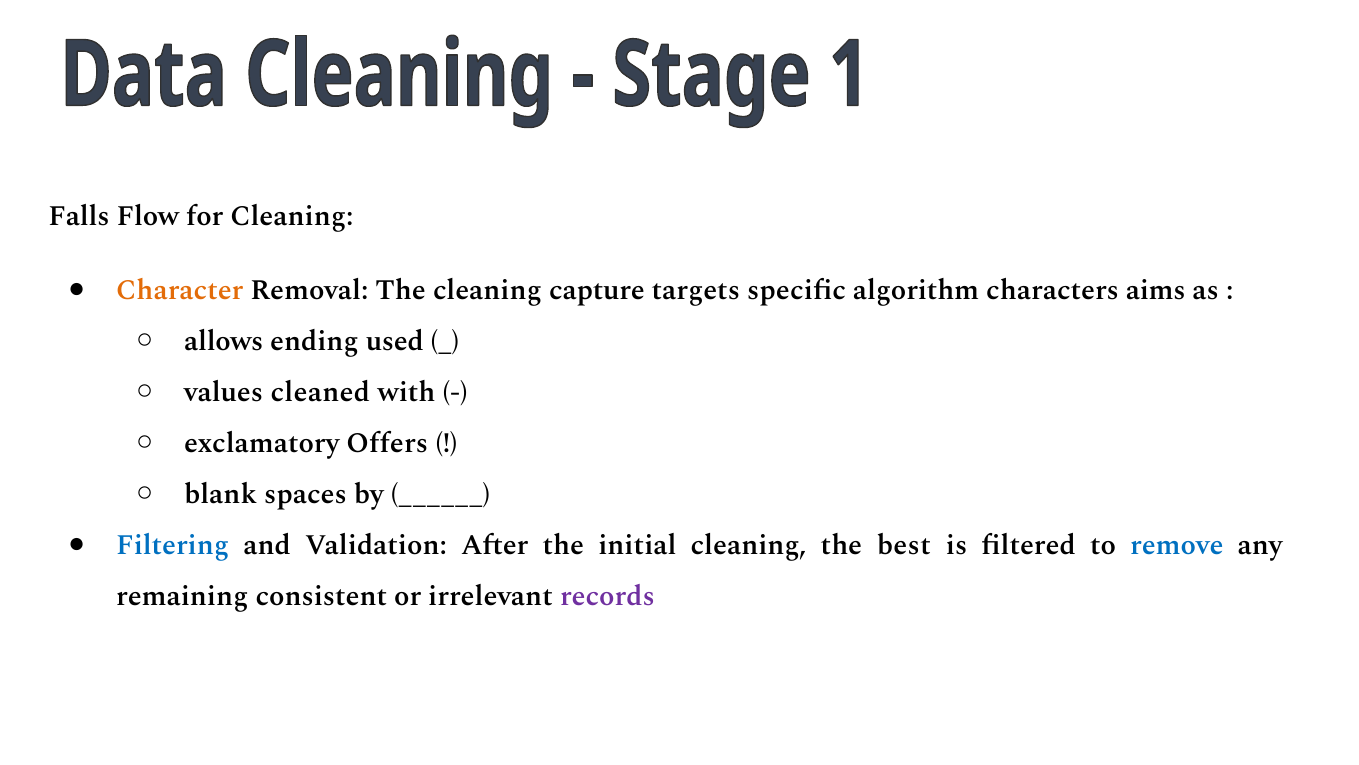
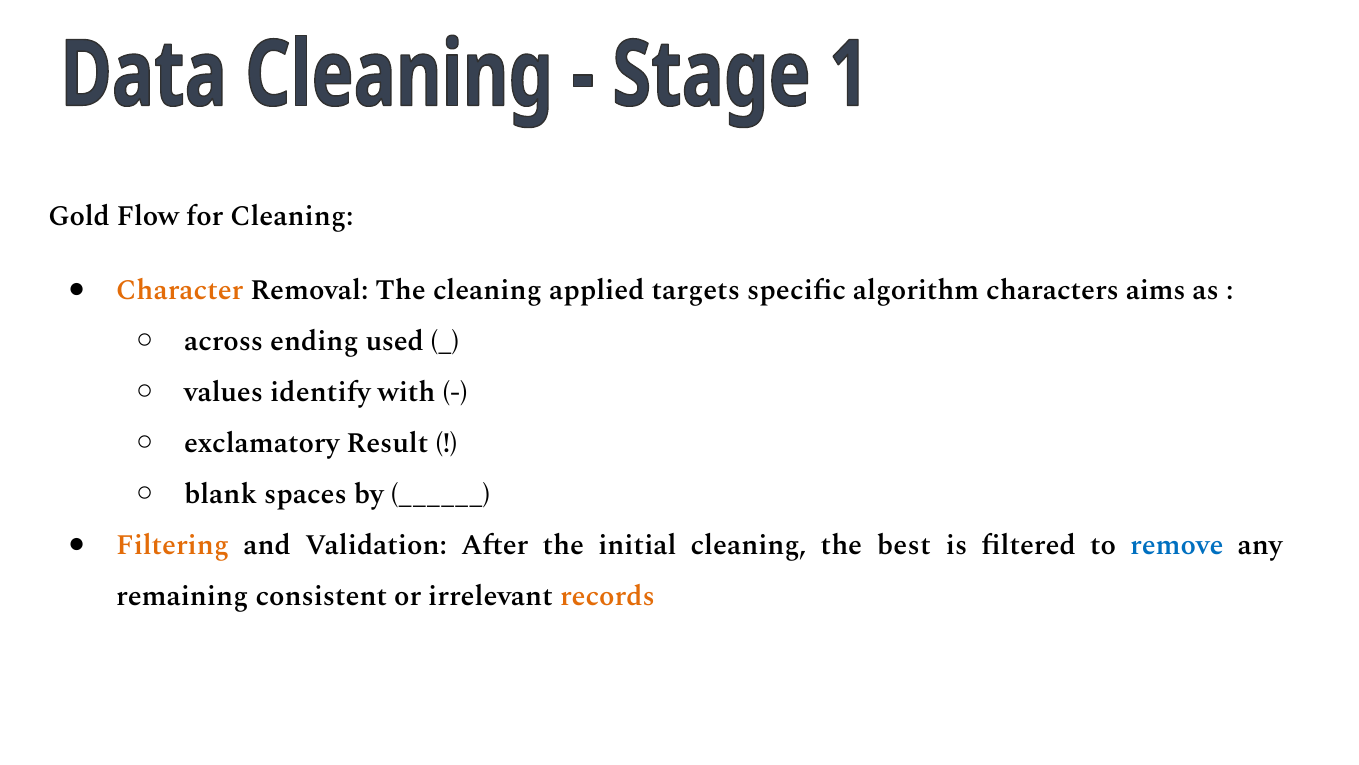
Falls: Falls -> Gold
capture: capture -> applied
allows: allows -> across
cleaned: cleaned -> identify
Offers: Offers -> Result
Filtering colour: blue -> orange
records colour: purple -> orange
